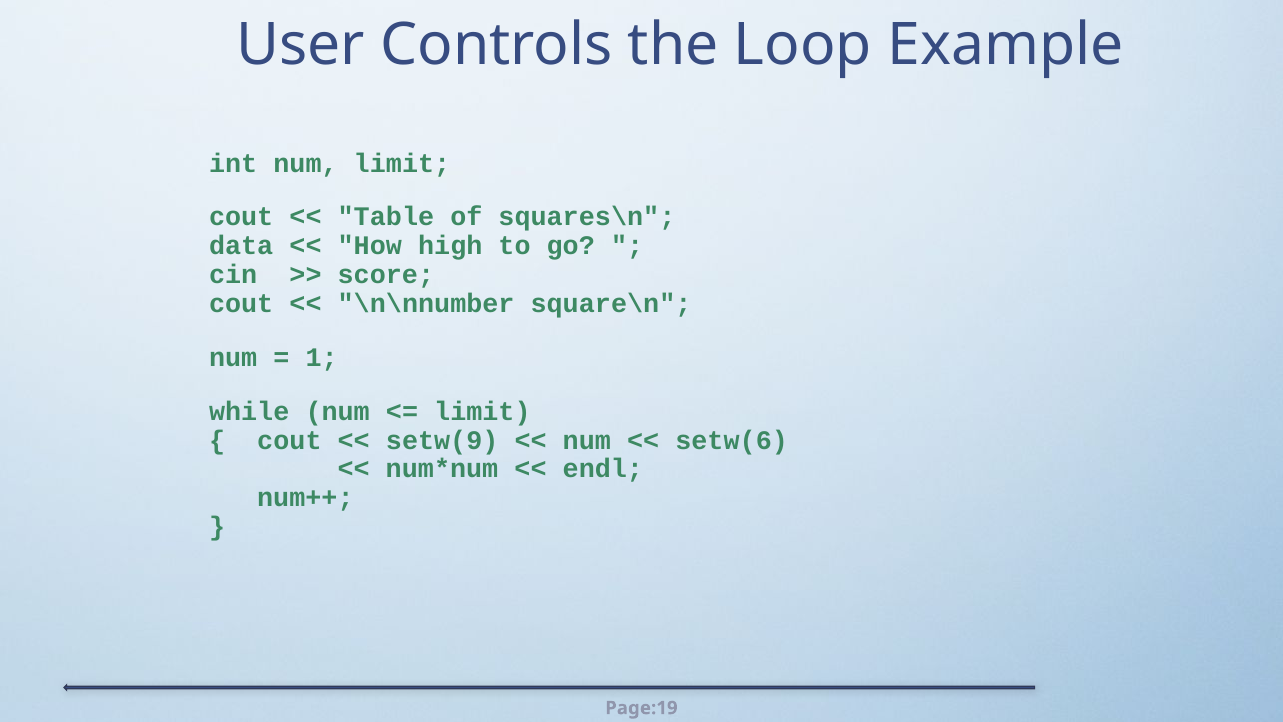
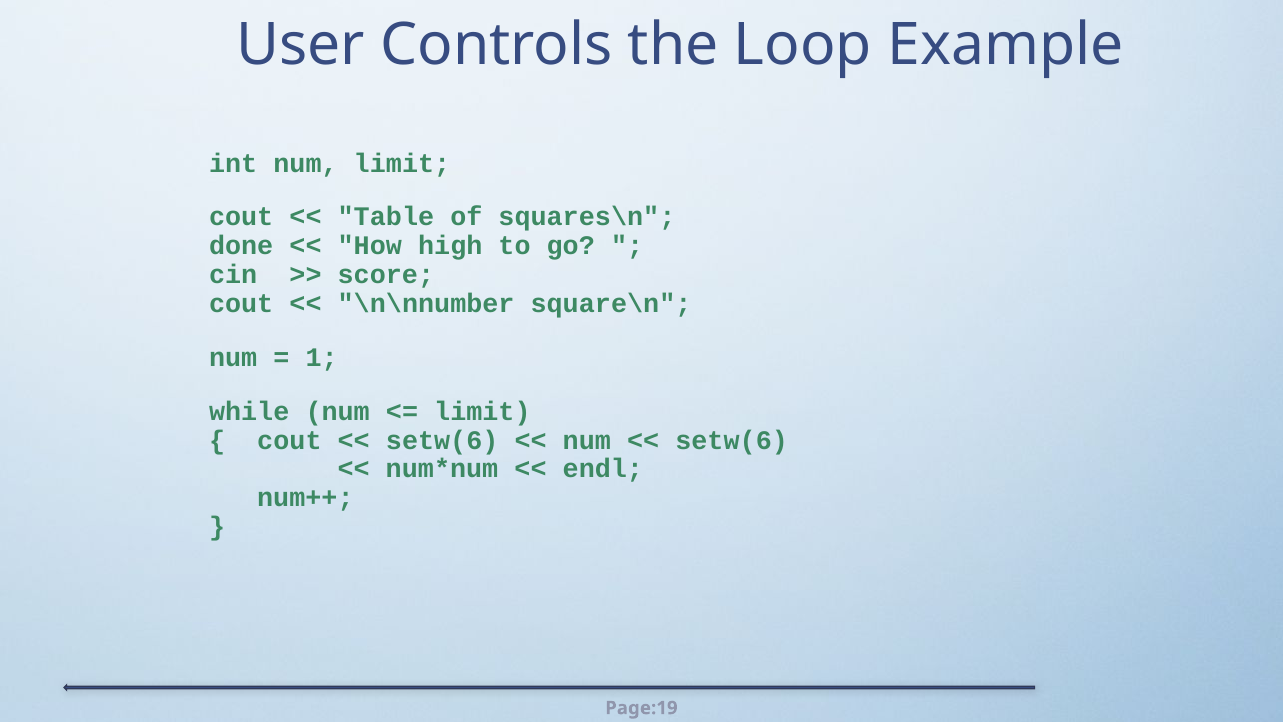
data: data -> done
setw(9 at (442, 440): setw(9 -> setw(6
